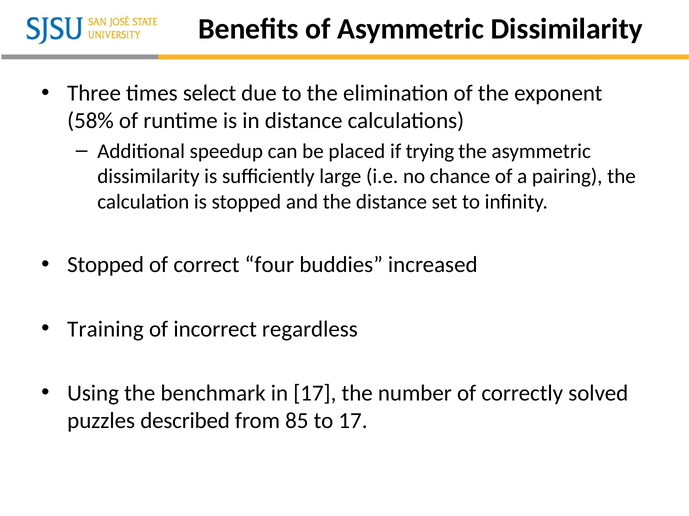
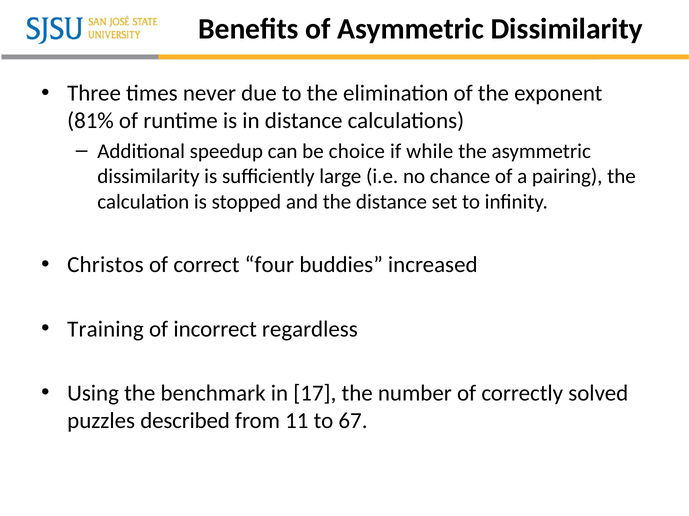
select: select -> never
58%: 58% -> 81%
placed: placed -> choice
trying: trying -> while
Stopped at (106, 265): Stopped -> Christos
85: 85 -> 11
to 17: 17 -> 67
